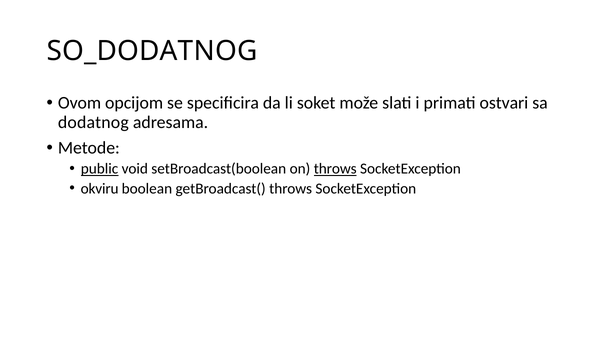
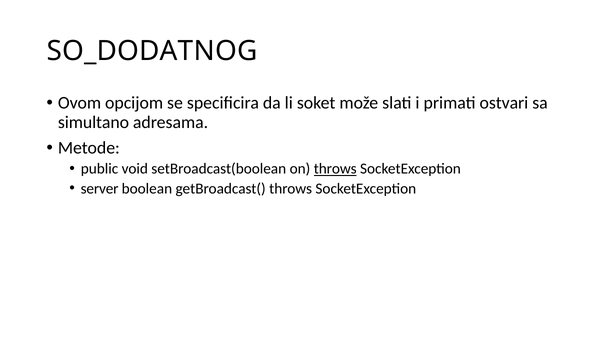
dodatnog: dodatnog -> simultano
public underline: present -> none
okviru: okviru -> server
